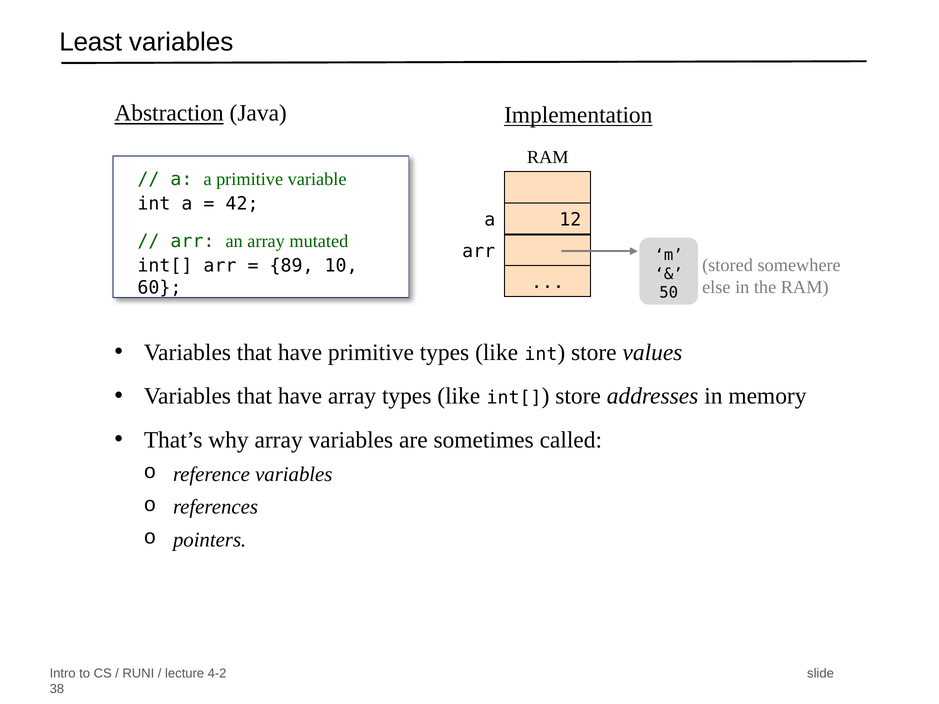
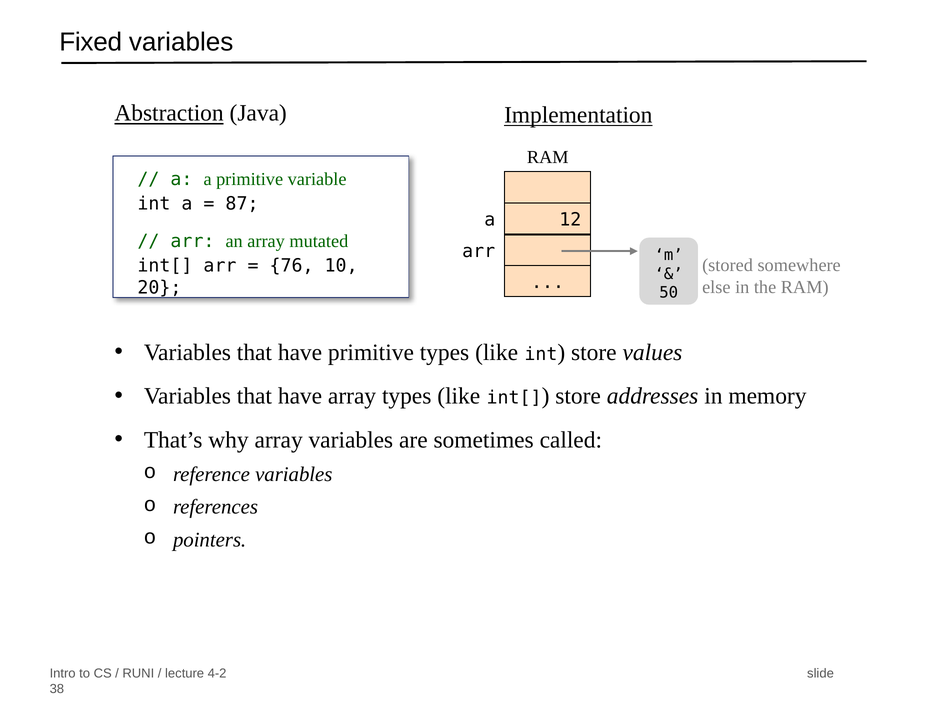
Least: Least -> Fixed
42: 42 -> 87
89: 89 -> 76
60: 60 -> 20
